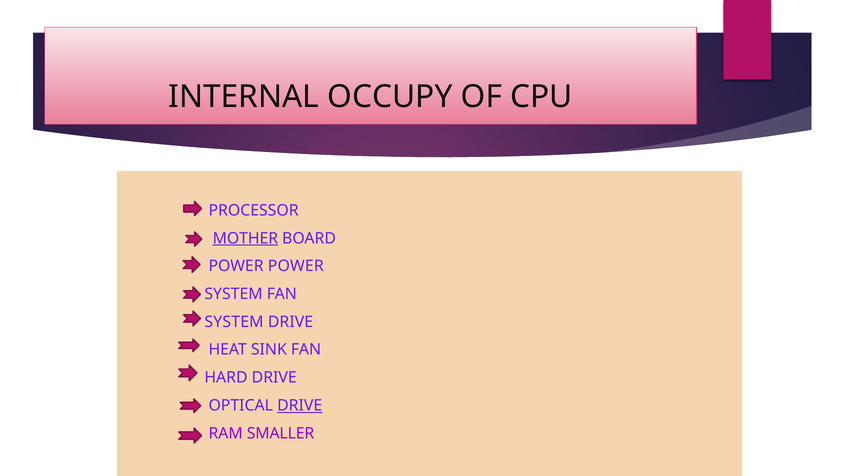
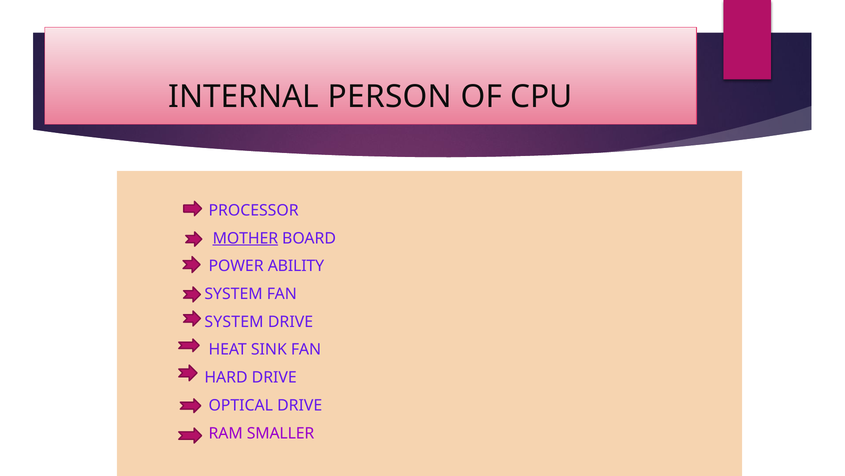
OCCUPY: OCCUPY -> PERSON
POWER POWER: POWER -> ABILITY
DRIVE at (300, 405) underline: present -> none
